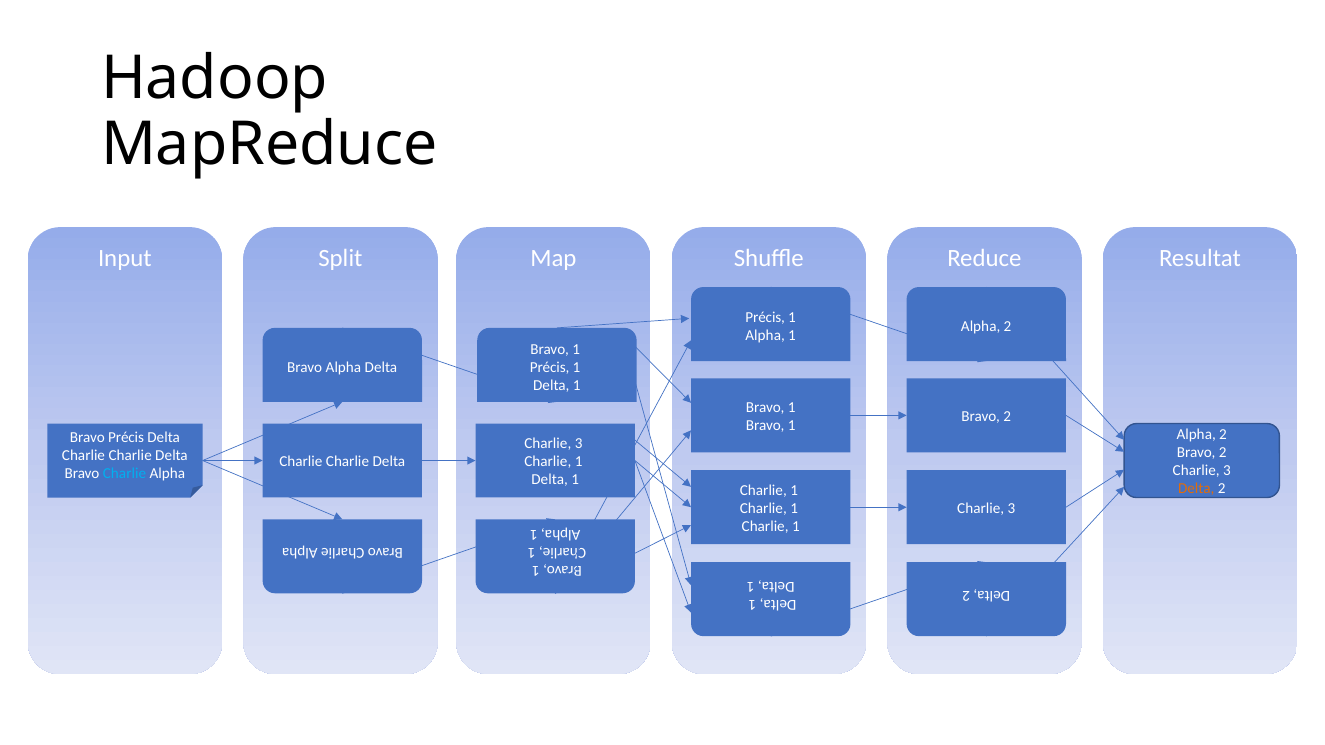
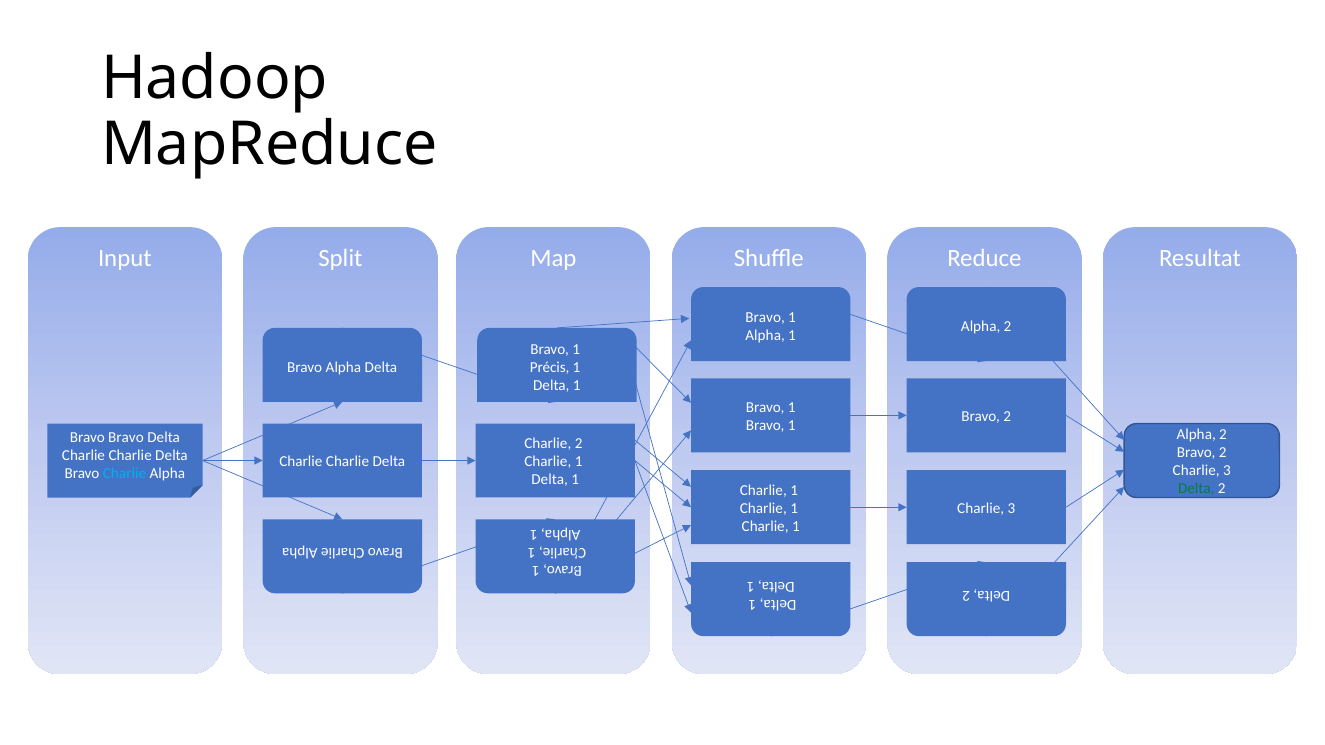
Précis at (765, 318): Précis -> Bravo
Bravo Précis: Précis -> Bravo
3 at (579, 444): 3 -> 2
Delta at (1196, 489) colour: orange -> green
